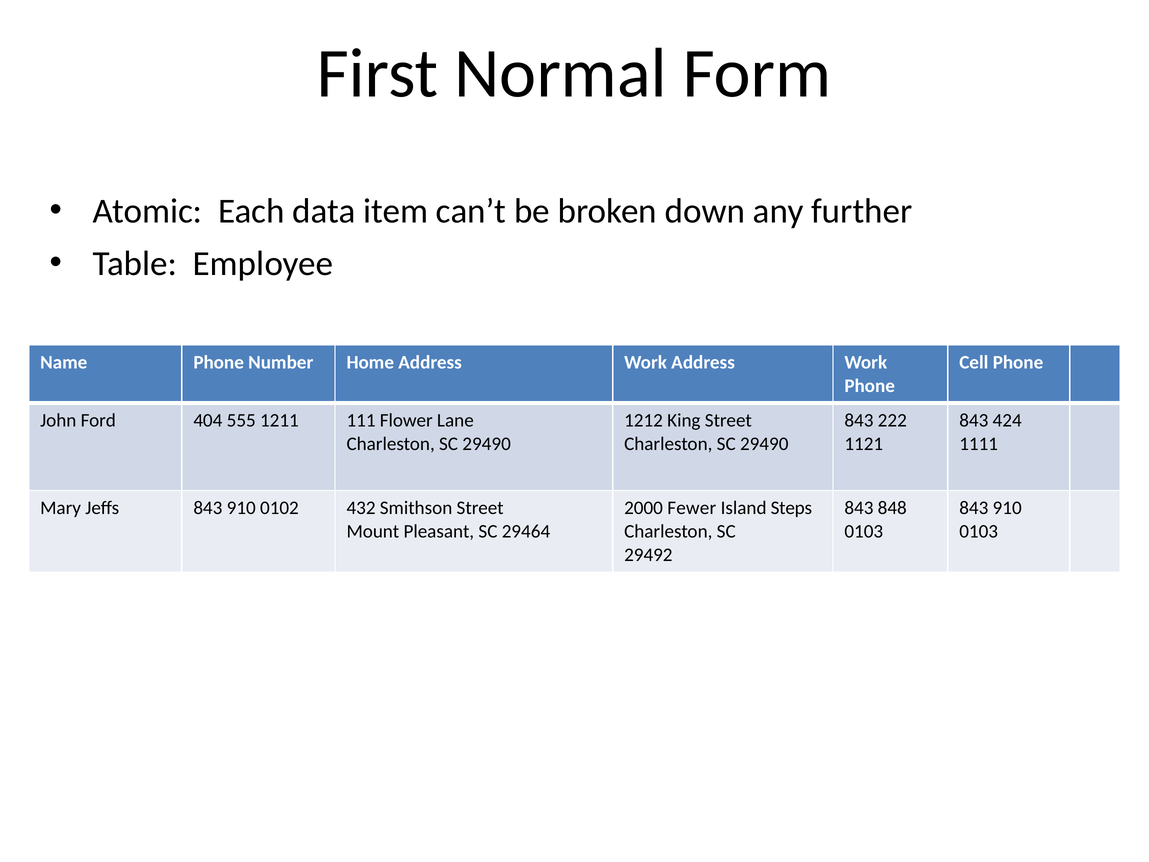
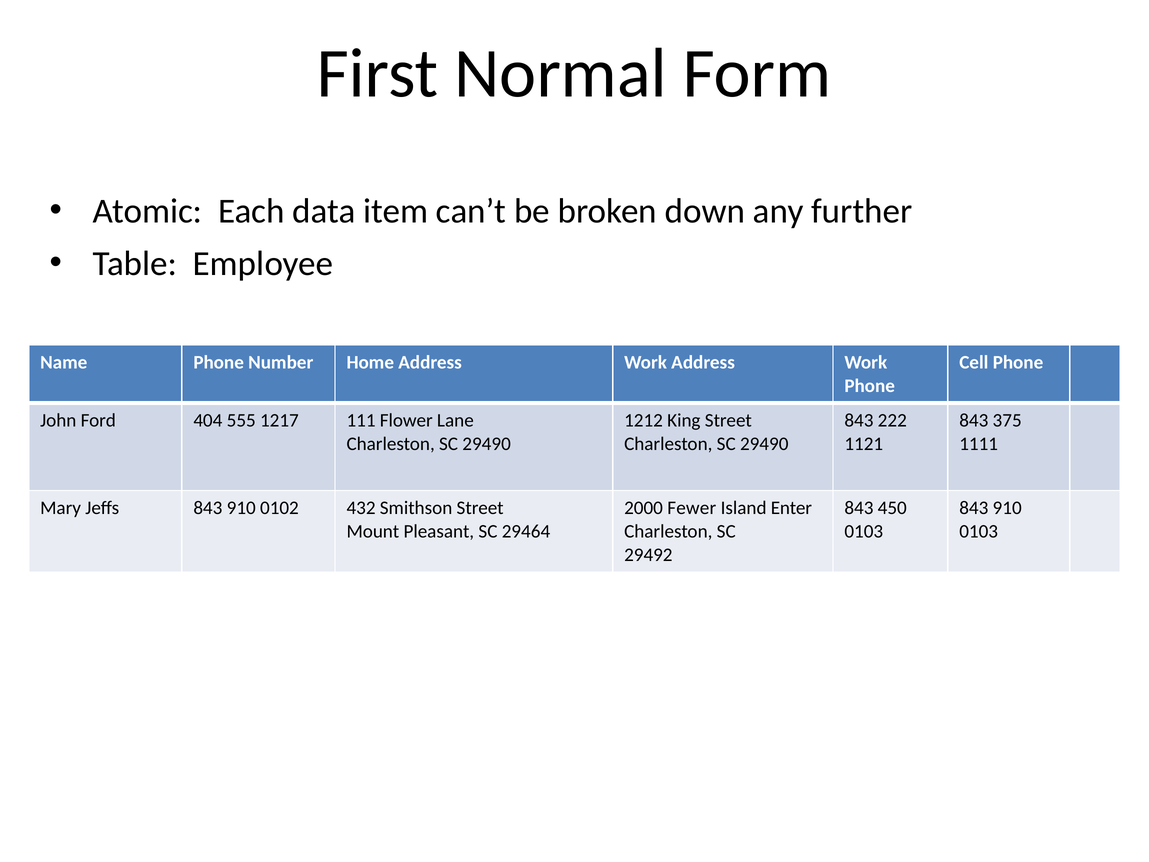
1211: 1211 -> 1217
424: 424 -> 375
Steps: Steps -> Enter
848: 848 -> 450
